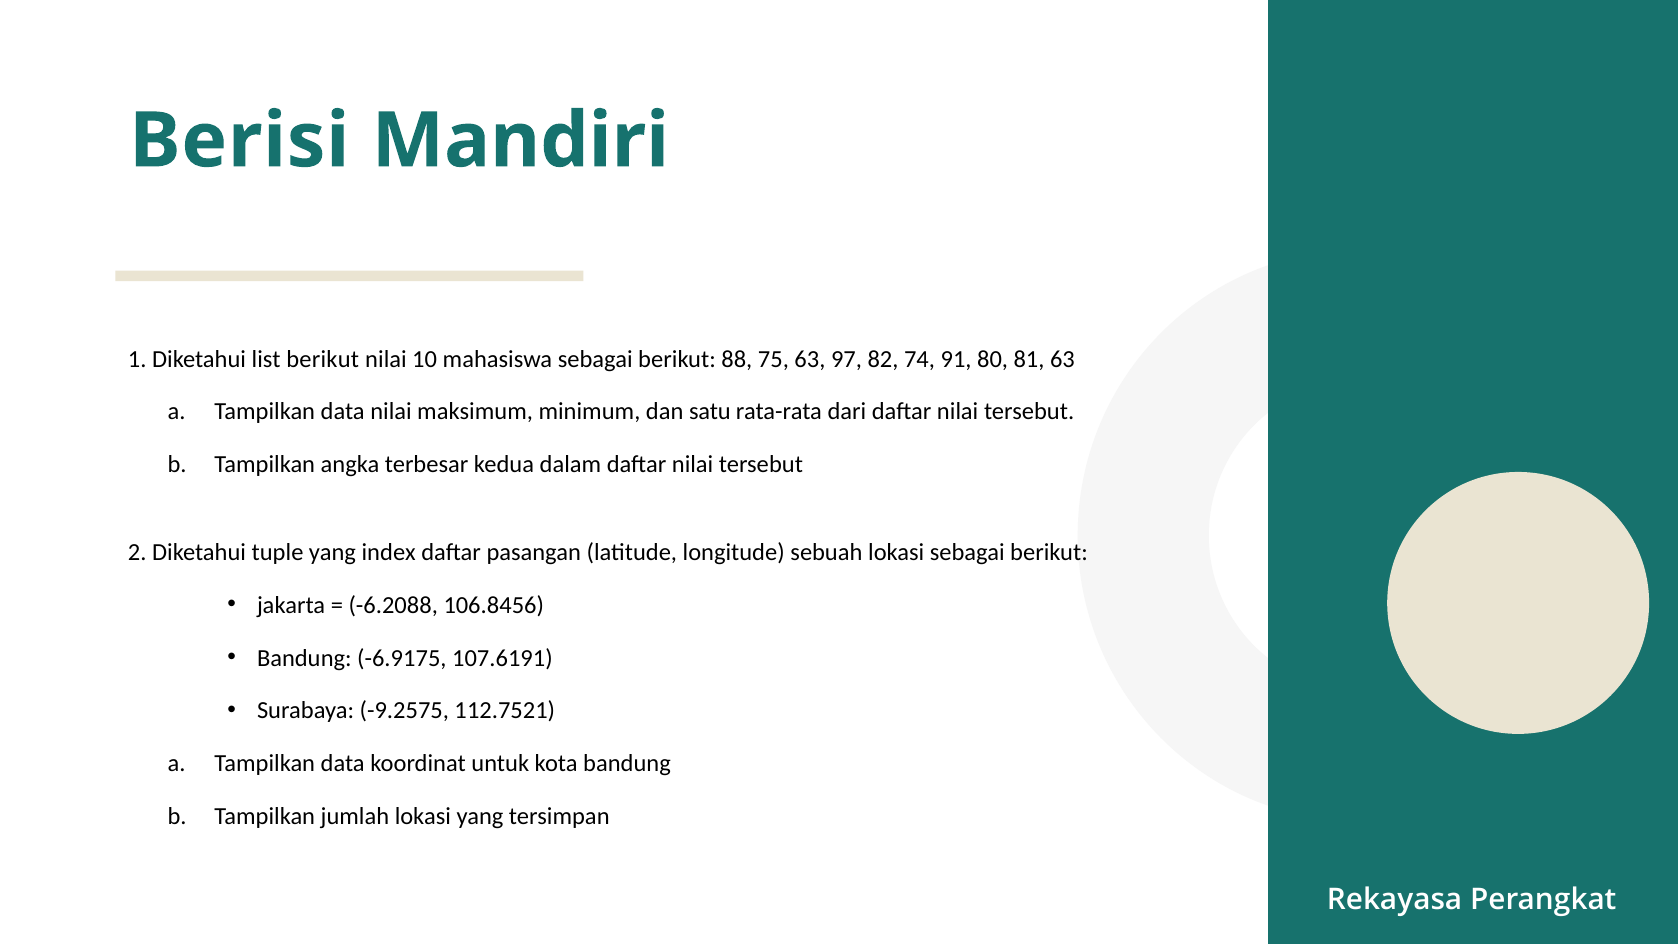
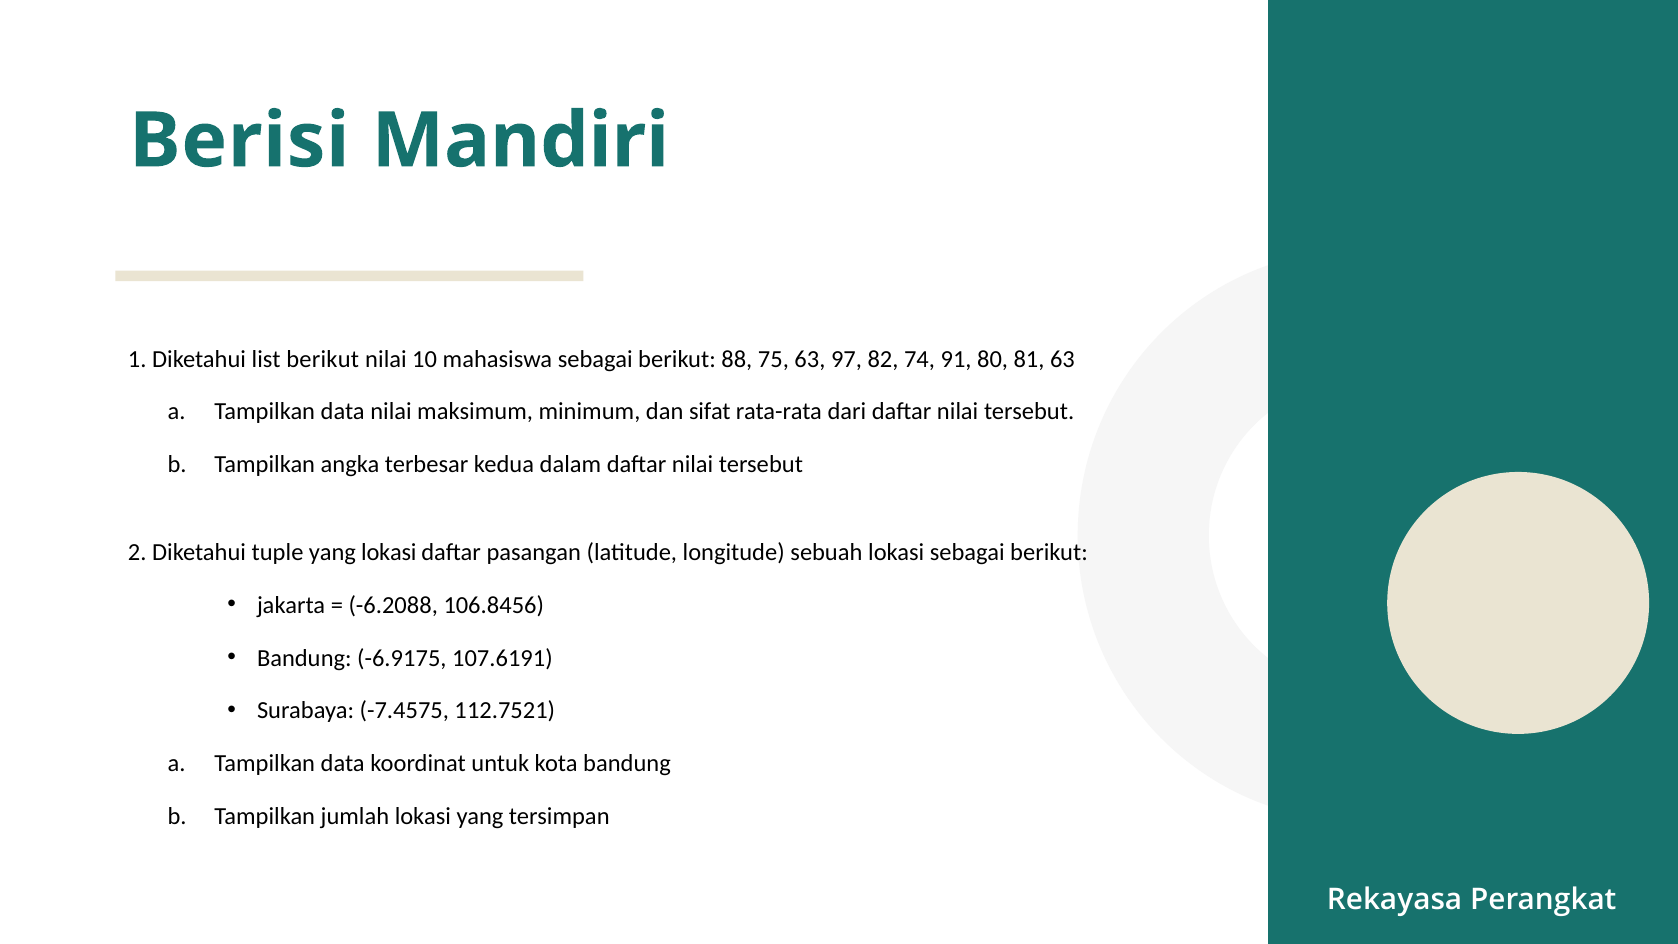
satu: satu -> sifat
yang index: index -> lokasi
-9.2575: -9.2575 -> -7.4575
